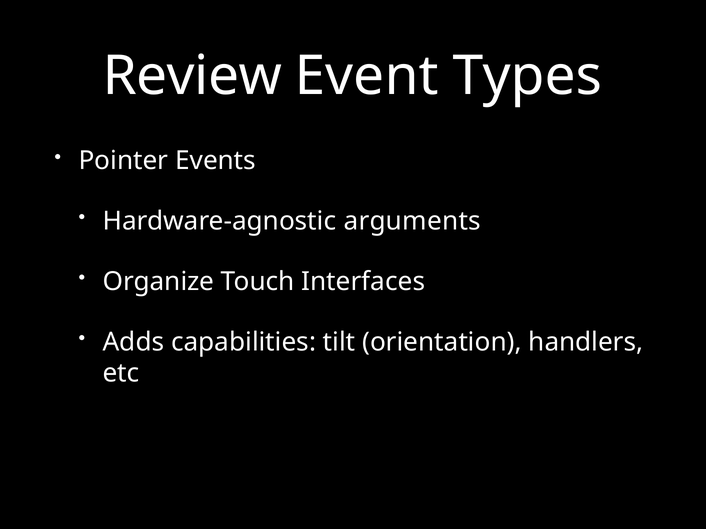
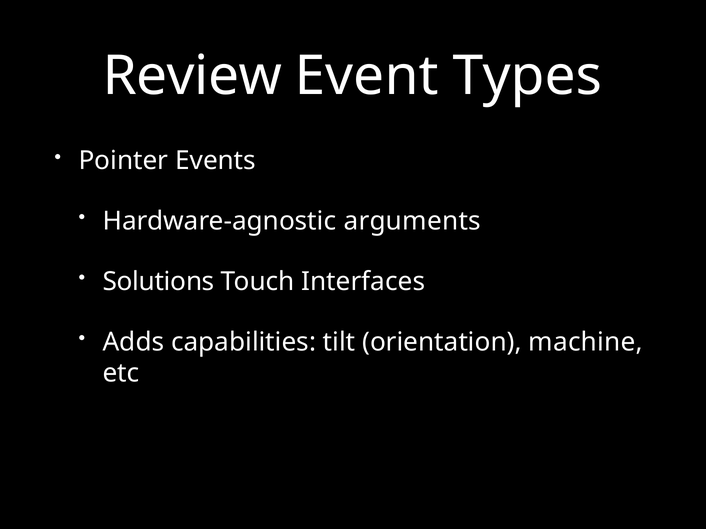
Organize: Organize -> Solutions
handlers: handlers -> machine
